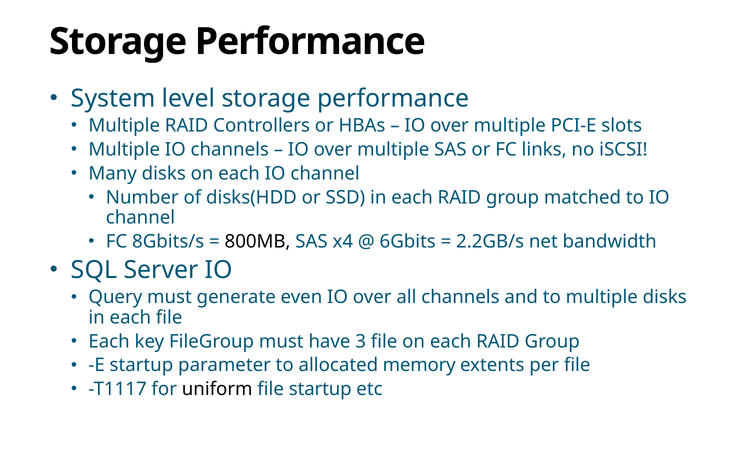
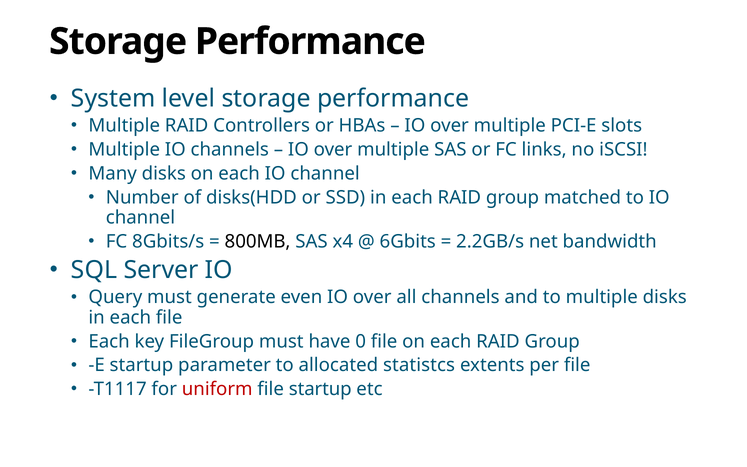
3: 3 -> 0
memory: memory -> statistcs
uniform colour: black -> red
